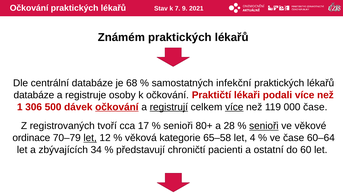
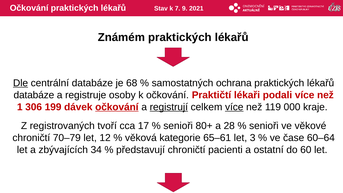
Dle underline: none -> present
infekční: infekční -> ochrana
500: 500 -> 199
000 čase: čase -> kraje
senioři at (264, 126) underline: present -> none
ordinace at (31, 138): ordinace -> chroničtí
let at (90, 138) underline: present -> none
65–58: 65–58 -> 65–61
4: 4 -> 3
